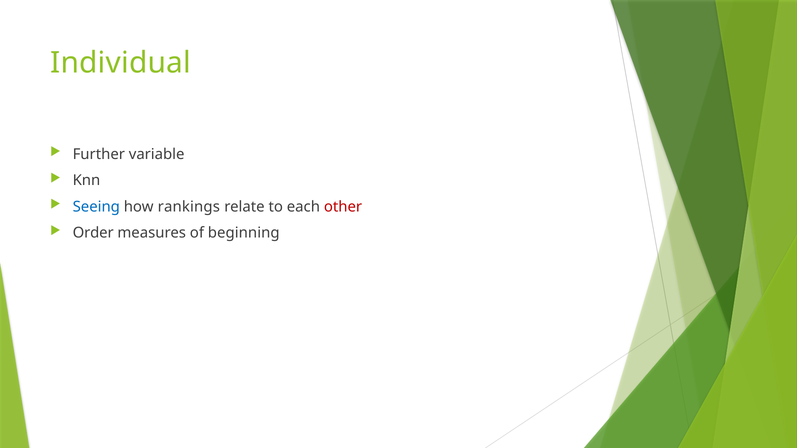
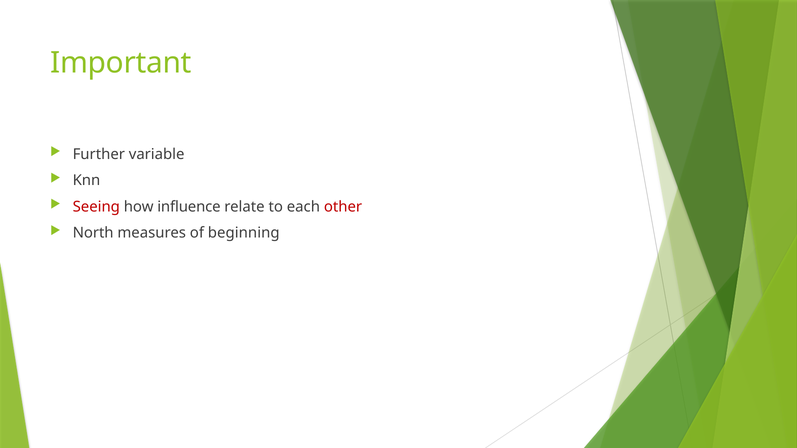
Individual: Individual -> Important
Seeing colour: blue -> red
rankings: rankings -> influence
Order: Order -> North
